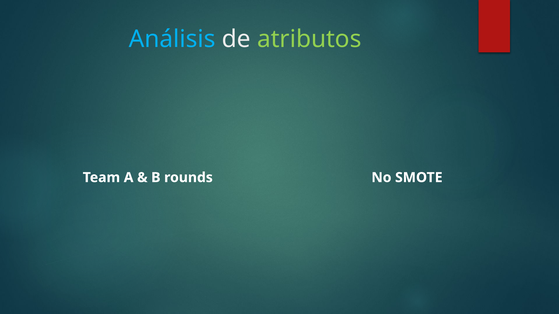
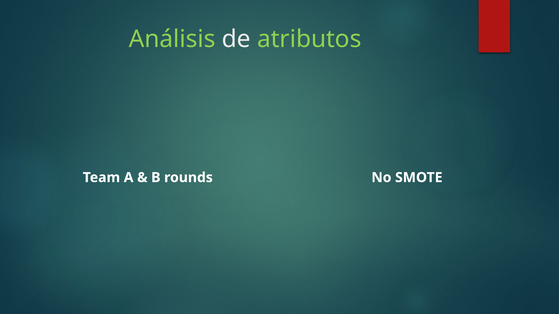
Análisis colour: light blue -> light green
